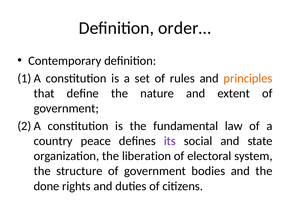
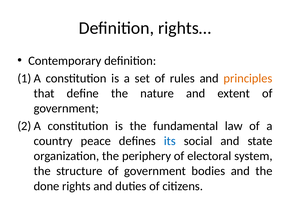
order…: order… -> rights…
its colour: purple -> blue
liberation: liberation -> periphery
